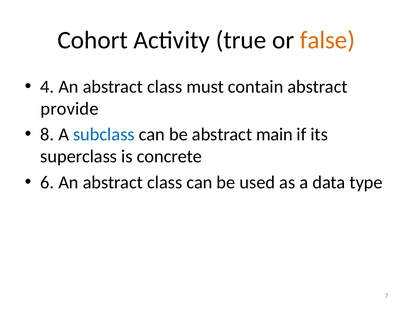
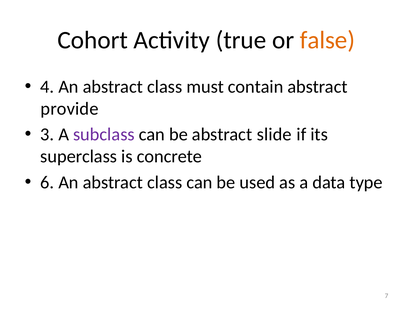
8: 8 -> 3
subclass colour: blue -> purple
main: main -> slide
